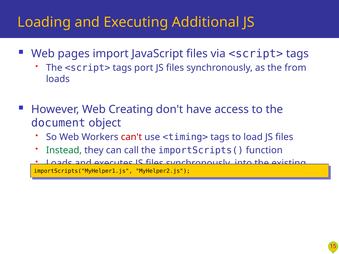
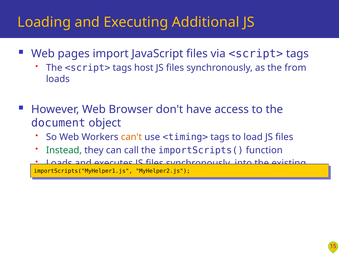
port: port -> host
Creating: Creating -> Browser
can't colour: red -> orange
